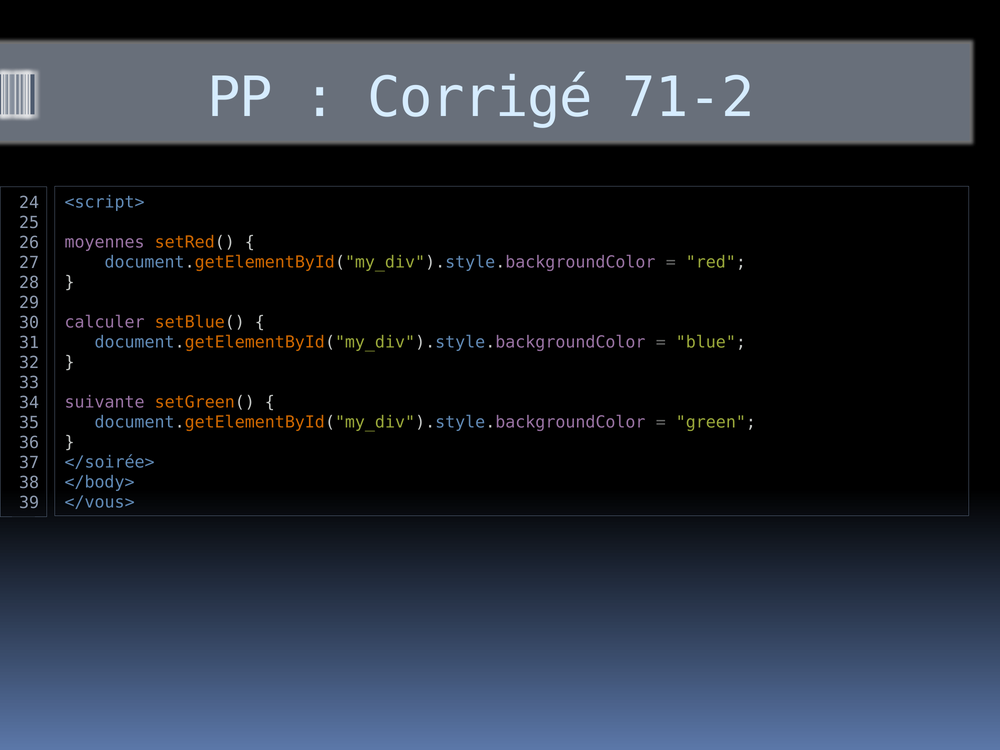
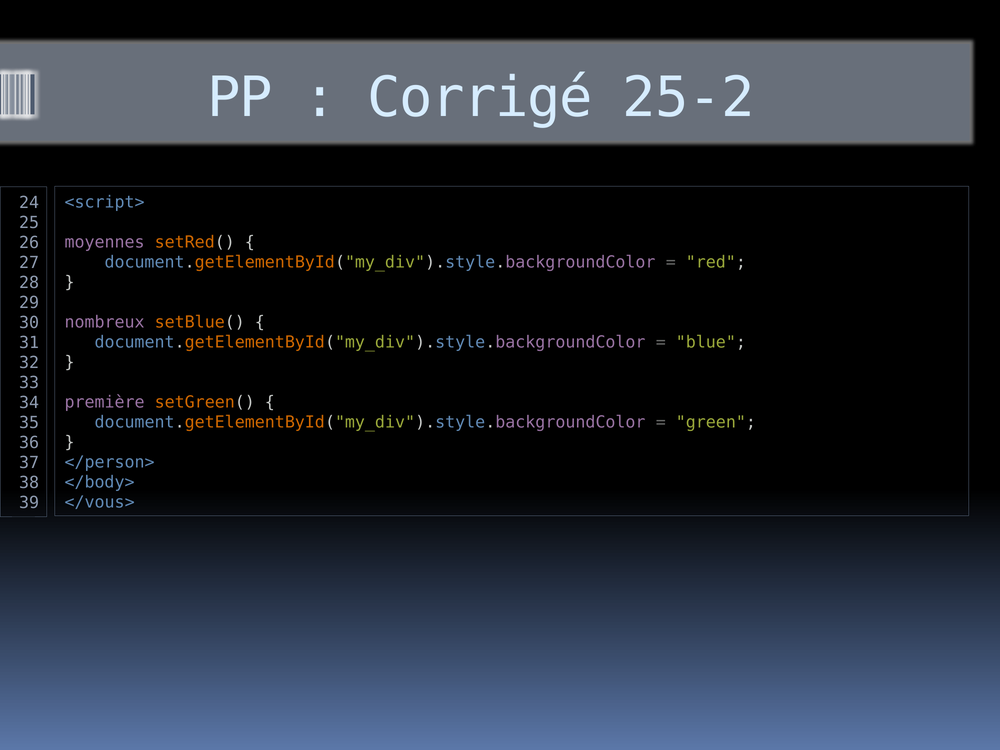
71-2: 71-2 -> 25-2
calculer: calculer -> nombreux
suivante: suivante -> première
</soirée>: </soirée> -> </person>
